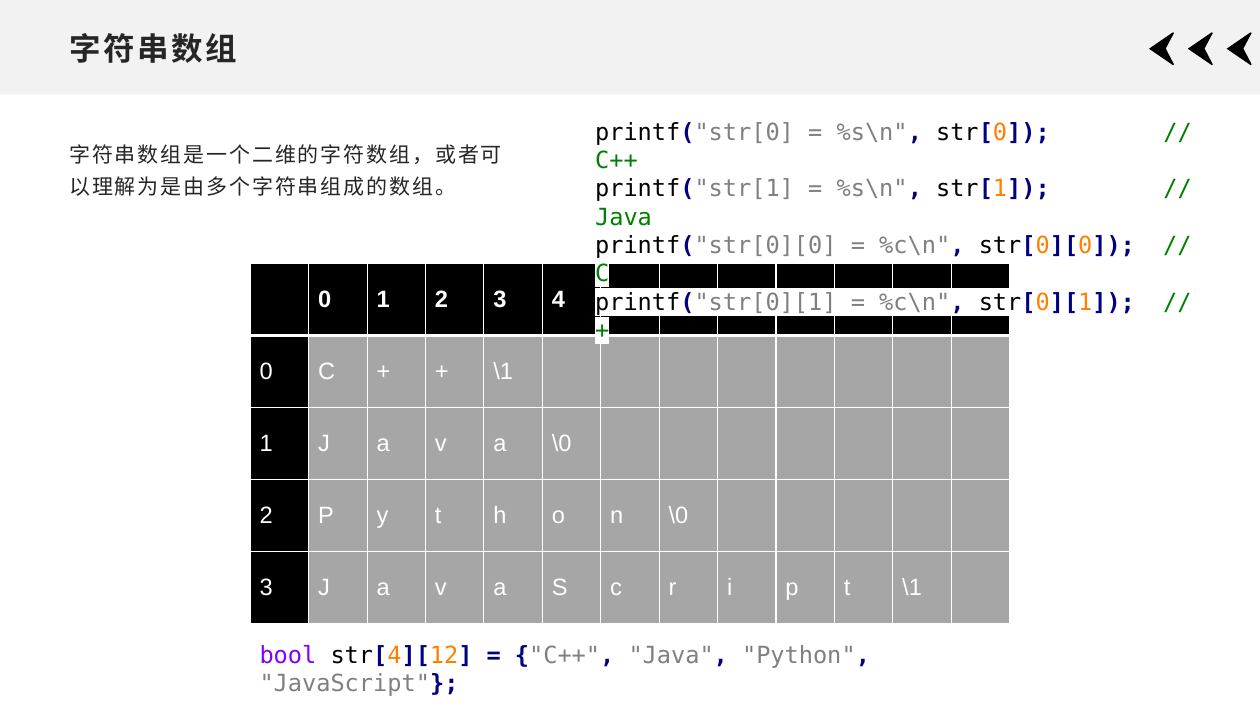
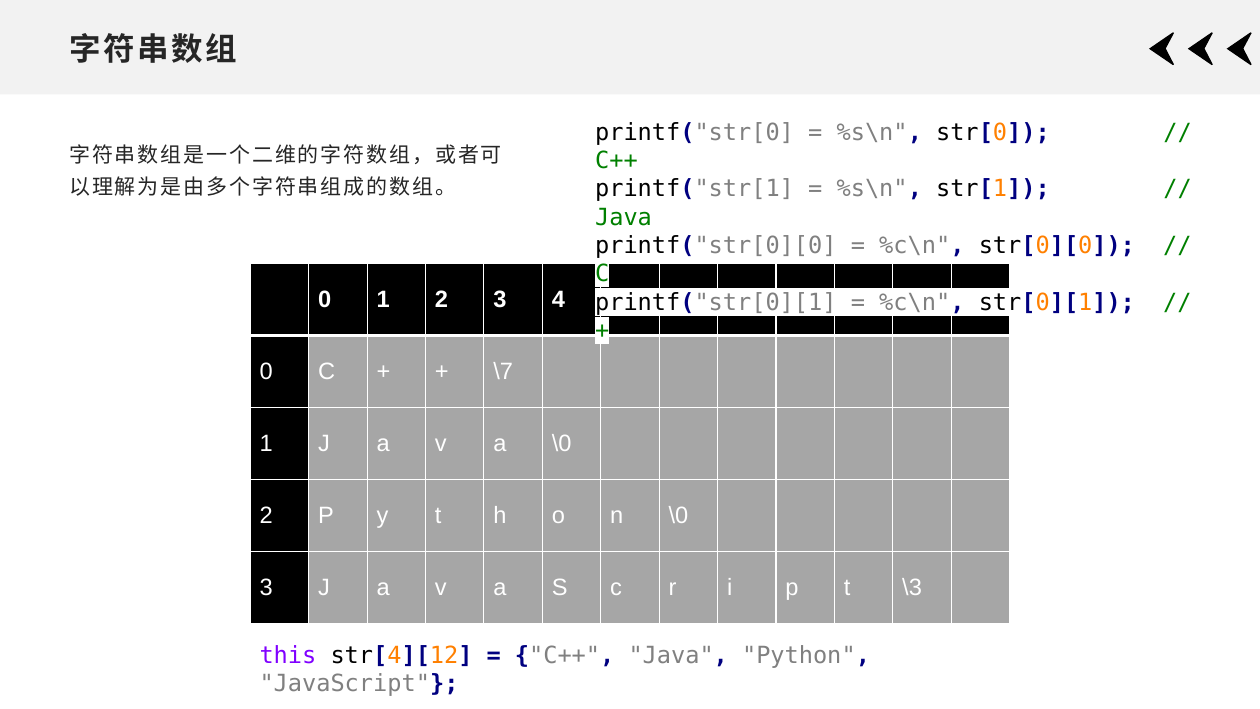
\1 at (503, 372): \1 -> \7
t \1: \1 -> \3
bool: bool -> this
